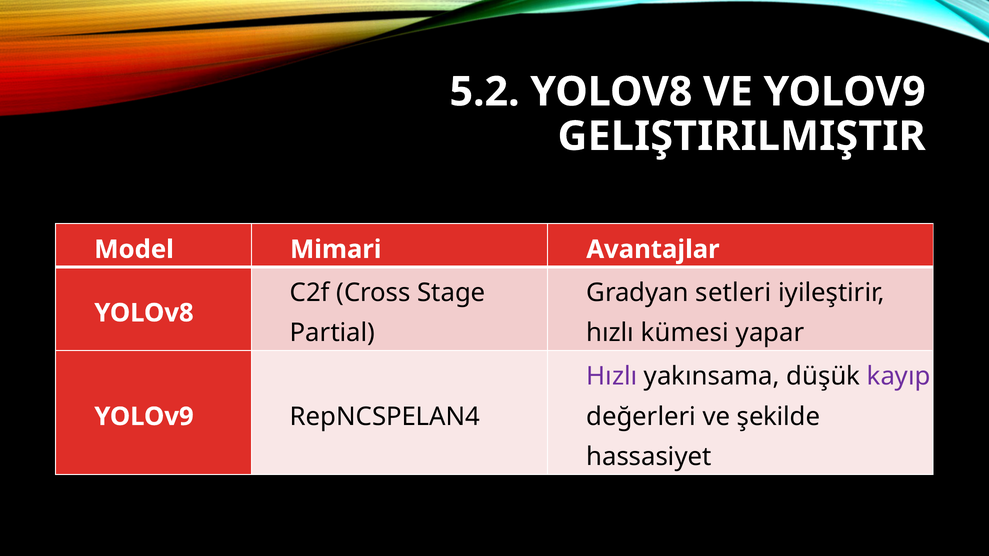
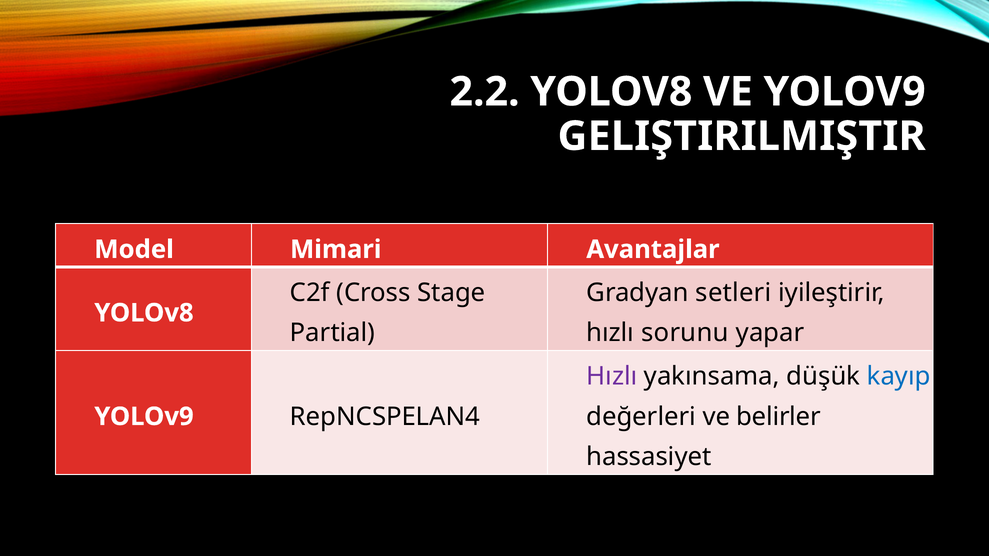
5.2: 5.2 -> 2.2
kümesi: kümesi -> sorunu
kayıp colour: purple -> blue
şekilde: şekilde -> belirler
